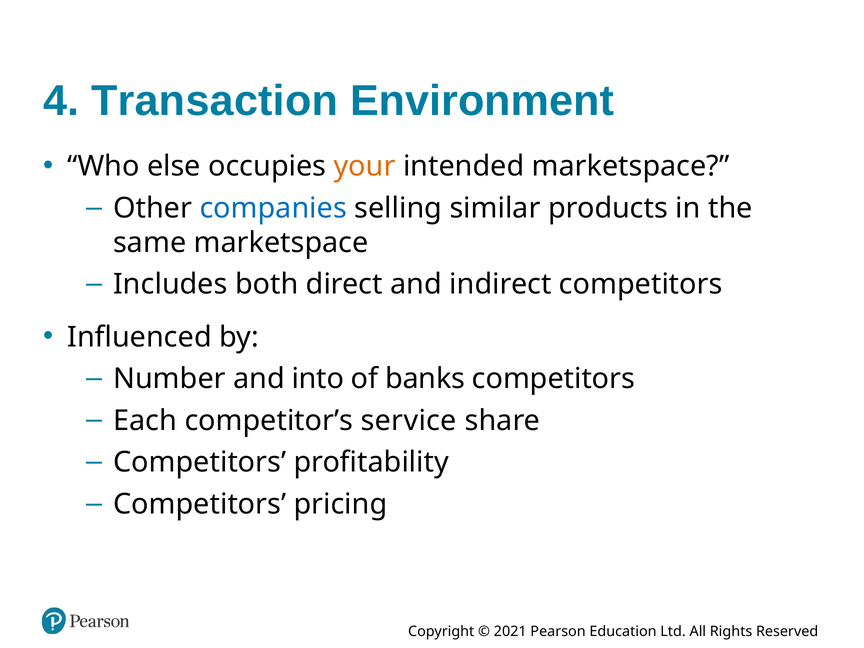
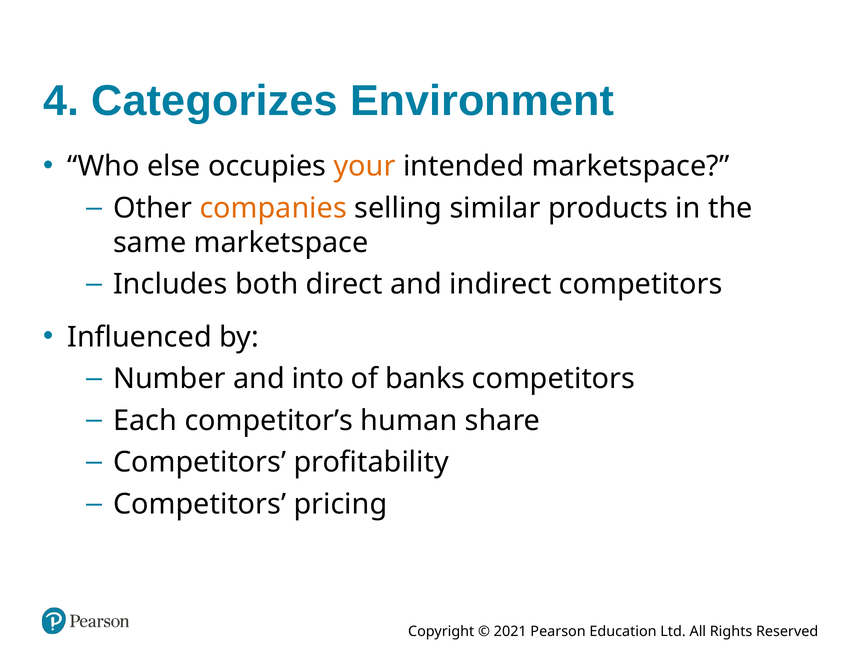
Transaction: Transaction -> Categorizes
companies colour: blue -> orange
service: service -> human
